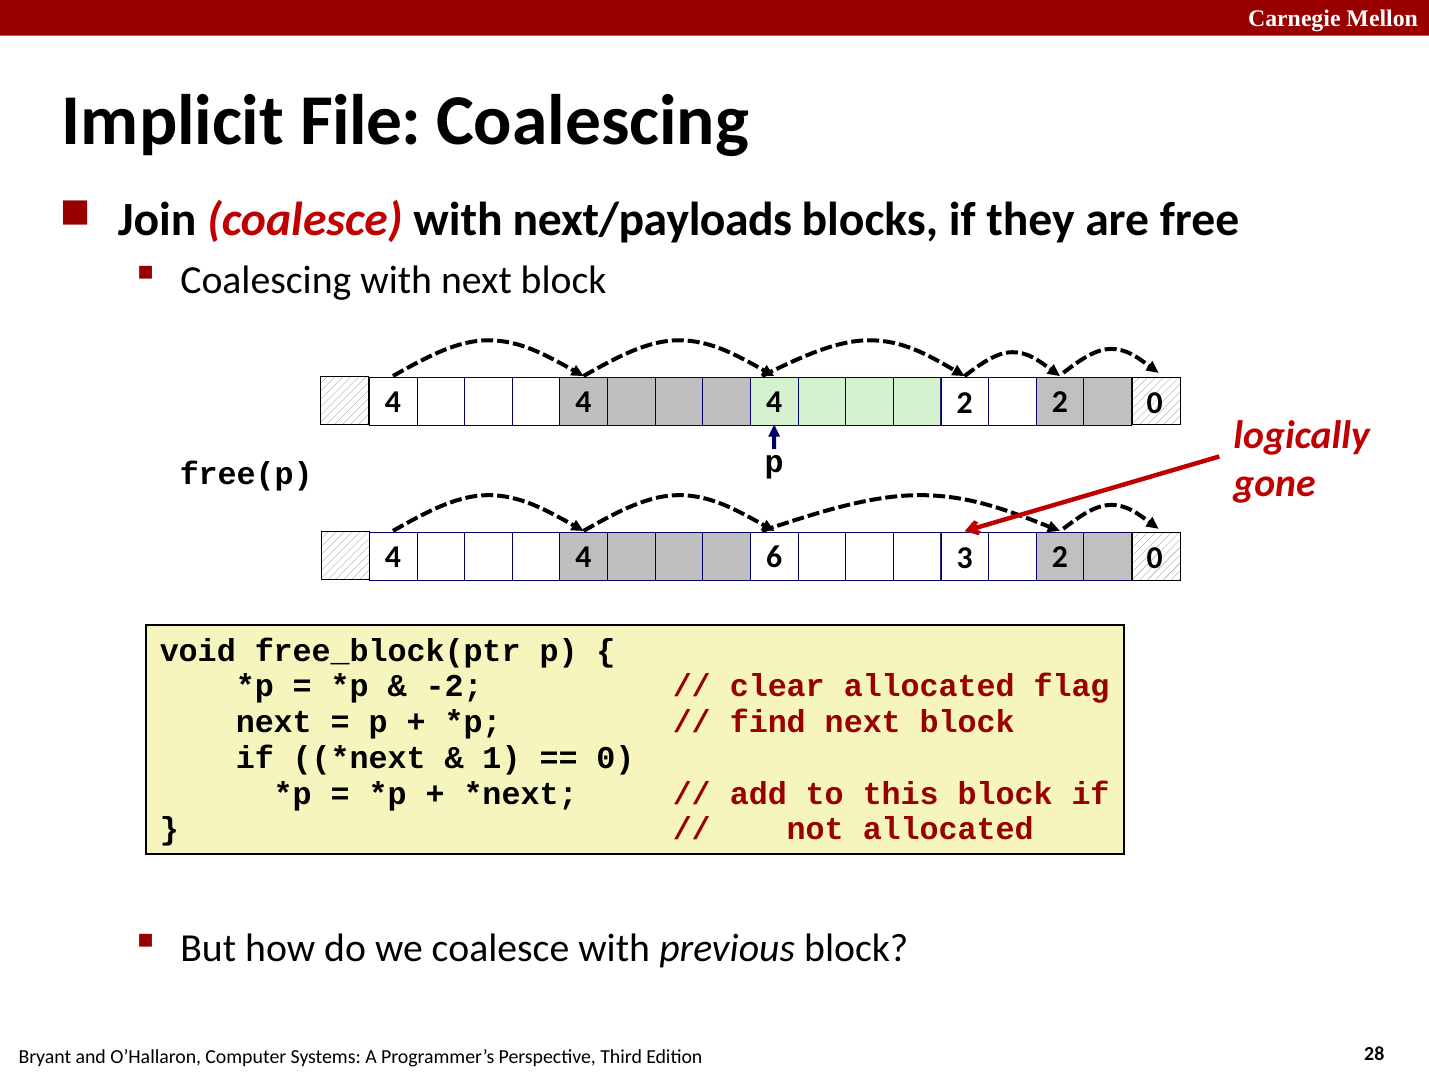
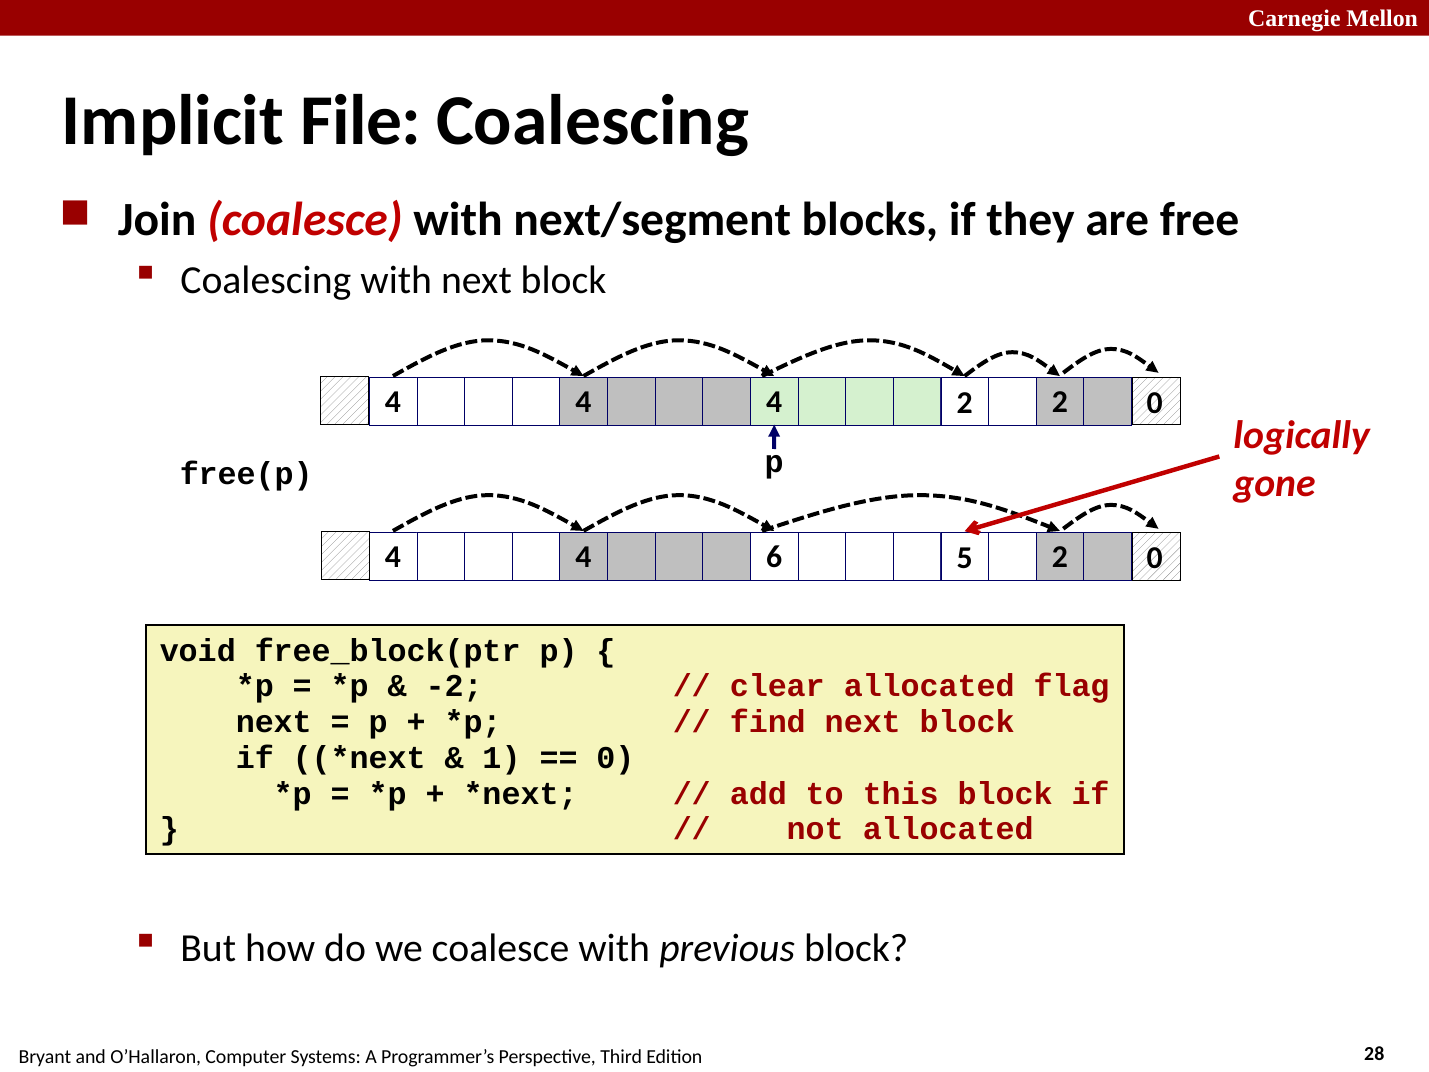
next/payloads: next/payloads -> next/segment
3: 3 -> 5
